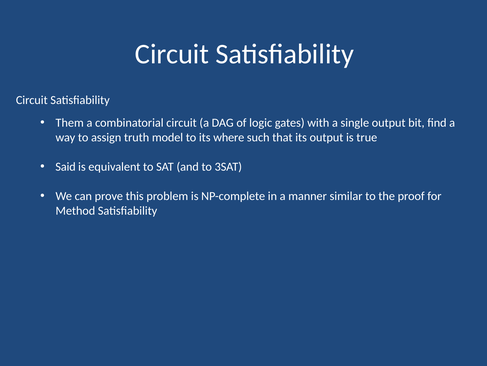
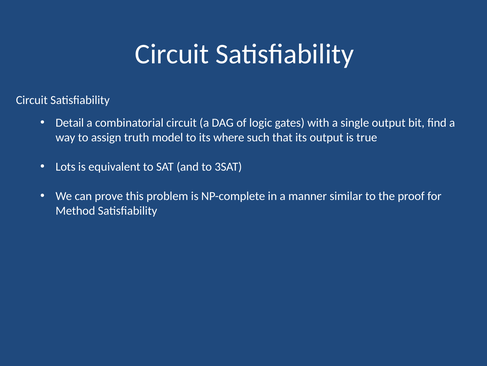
Them: Them -> Detail
Said: Said -> Lots
